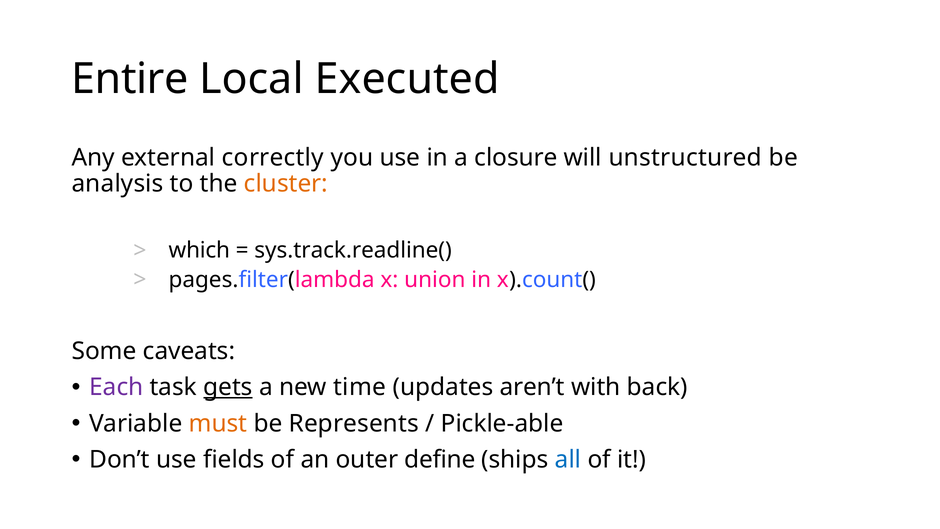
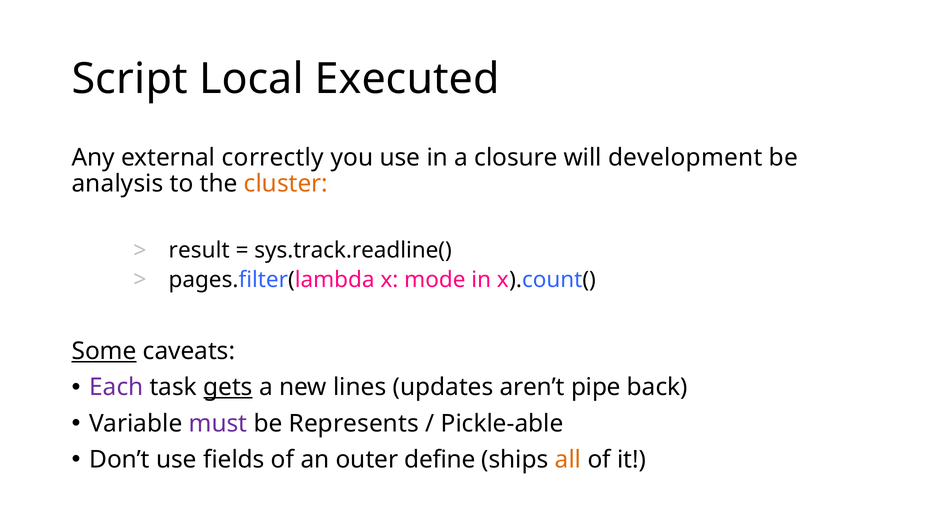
Entire: Entire -> Script
unstructured: unstructured -> development
which: which -> result
union: union -> mode
Some underline: none -> present
time: time -> lines
with: with -> pipe
must colour: orange -> purple
all colour: blue -> orange
